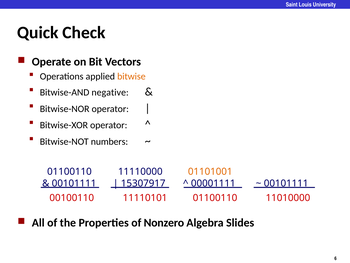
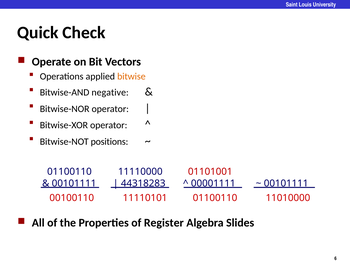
numbers: numbers -> positions
01101001 colour: orange -> red
15307917: 15307917 -> 44318283
Nonzero: Nonzero -> Register
